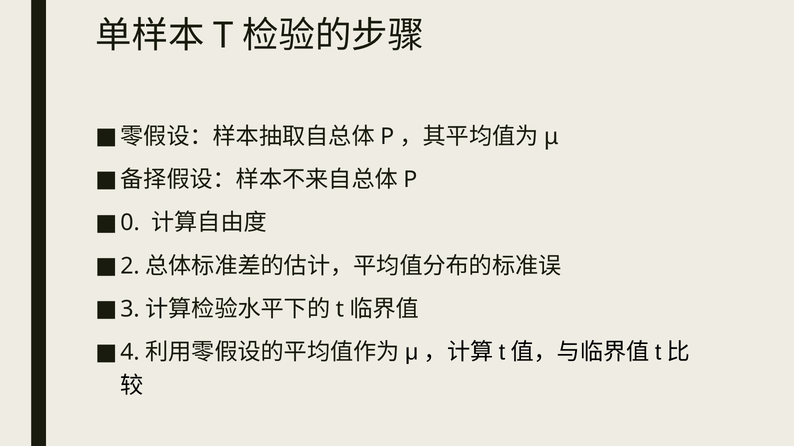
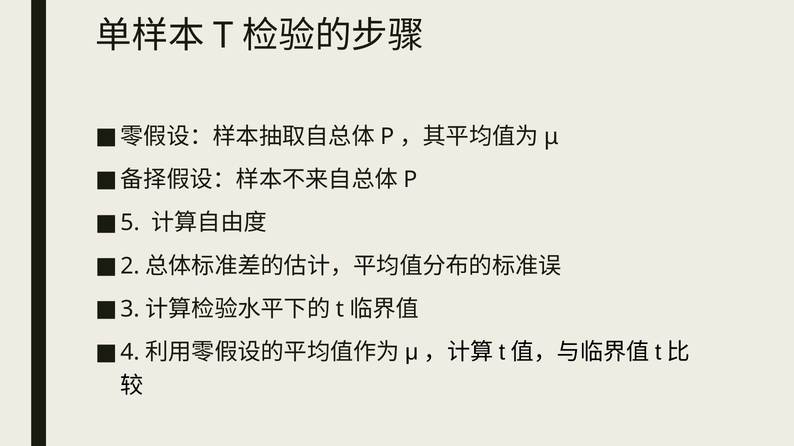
0: 0 -> 5
